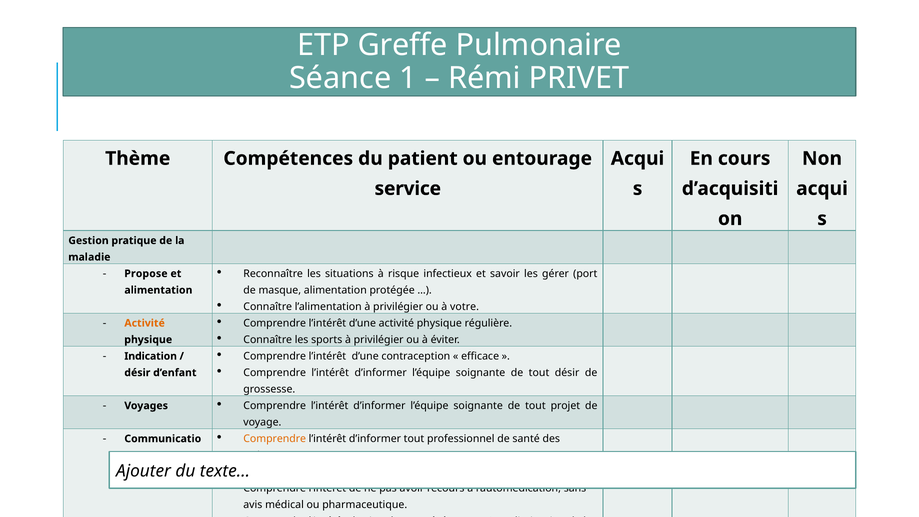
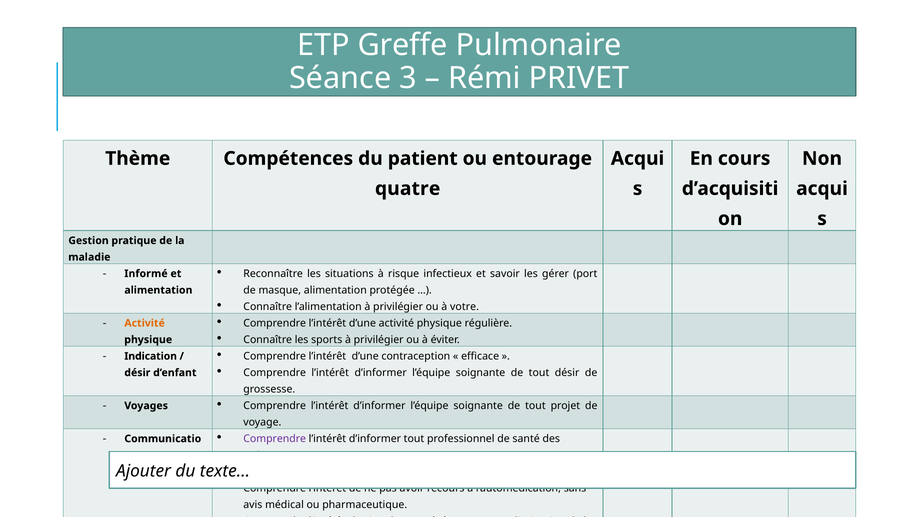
1: 1 -> 3
service: service -> quatre
Propose: Propose -> Informé
Comprendre at (275, 439) colour: orange -> purple
